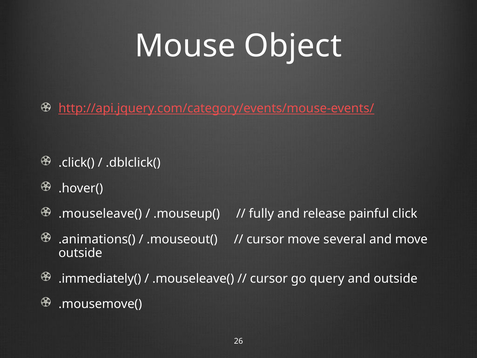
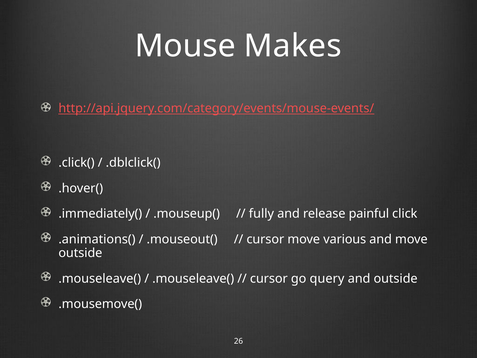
Object: Object -> Makes
.mouseleave( at (100, 214): .mouseleave( -> .immediately(
several: several -> various
.immediately( at (100, 278): .immediately( -> .mouseleave(
